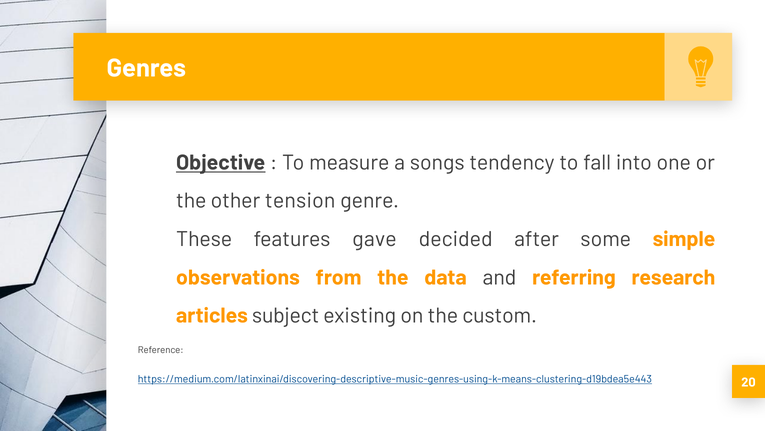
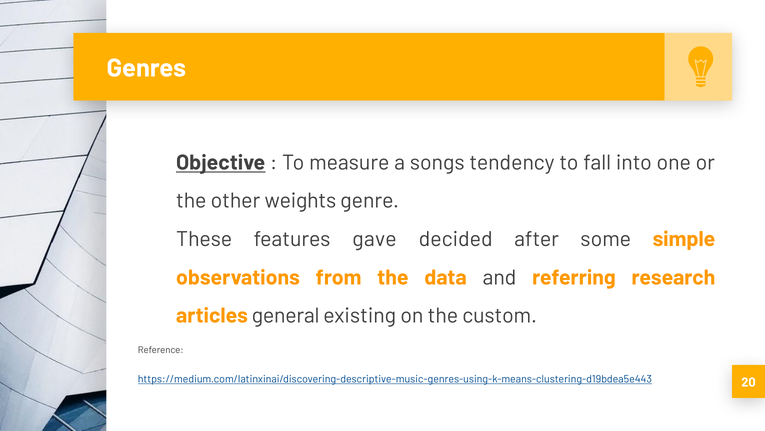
tension: tension -> weights
subject: subject -> general
